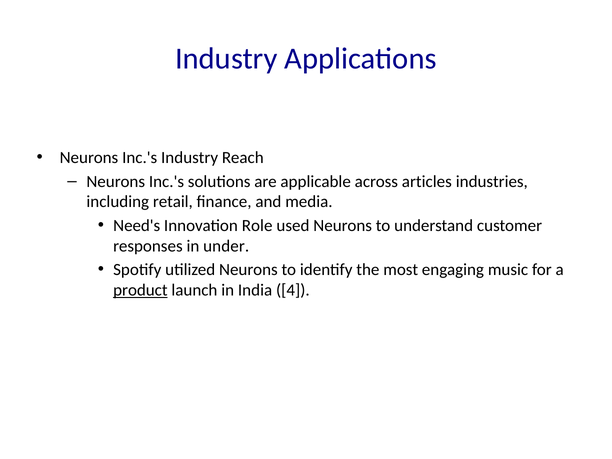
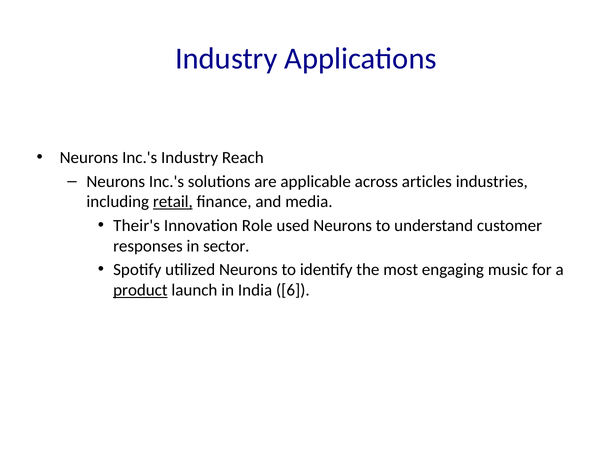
retail underline: none -> present
Need's: Need's -> Their's
under: under -> sector
4: 4 -> 6
